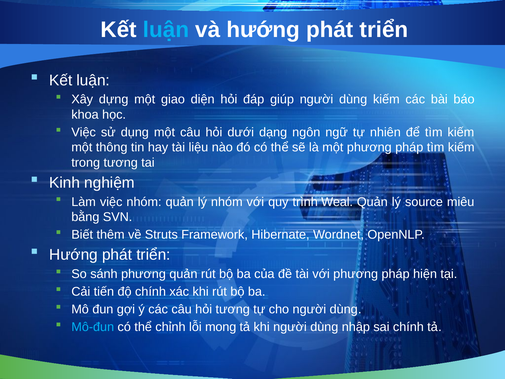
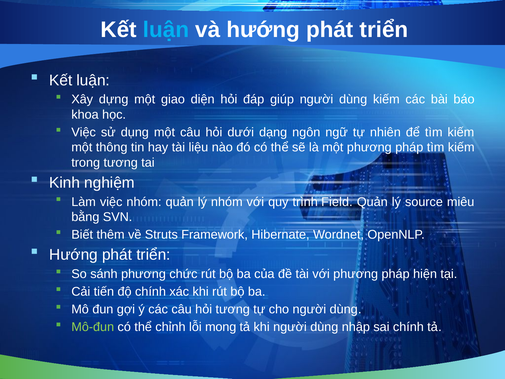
Weal: Weal -> Field
phương quản: quản -> chức
Mô-đun colour: light blue -> light green
